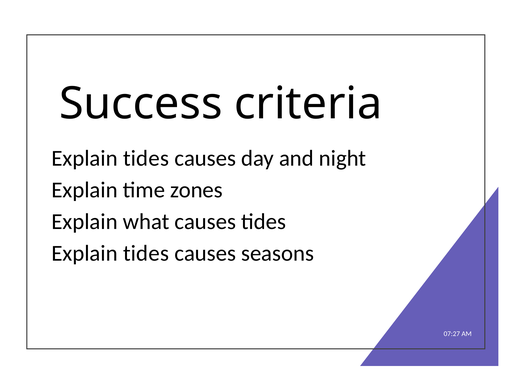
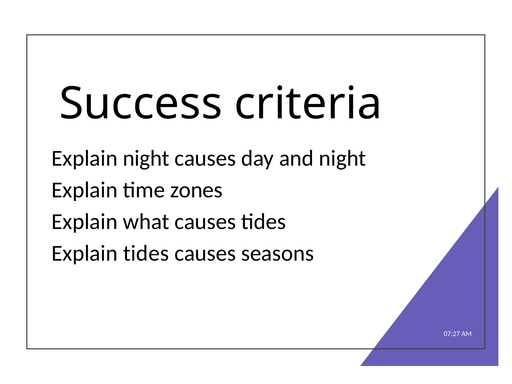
tides at (146, 158): tides -> night
